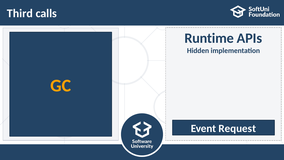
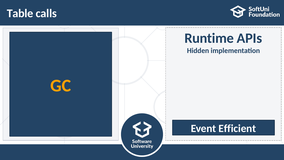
Third: Third -> Table
Request: Request -> Efficient
